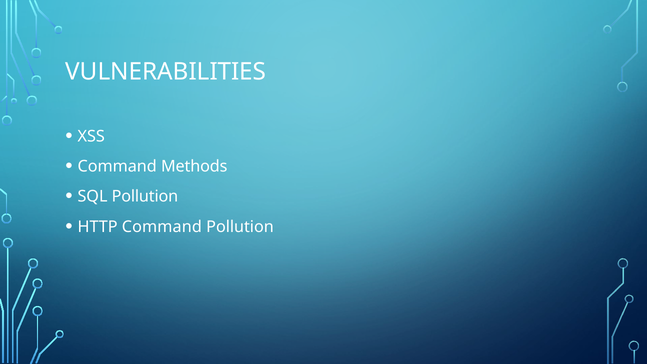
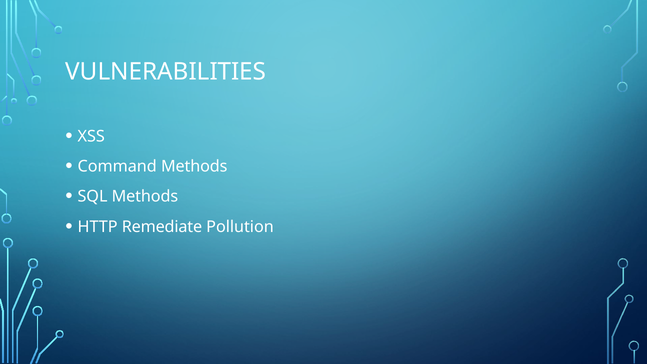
SQL Pollution: Pollution -> Methods
HTTP Command: Command -> Remediate
